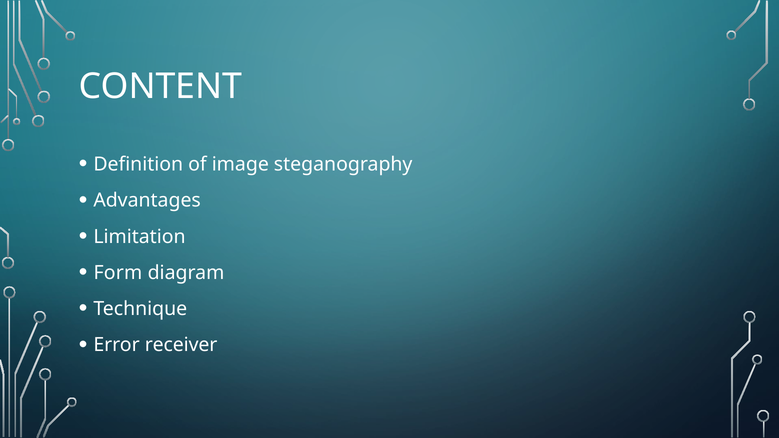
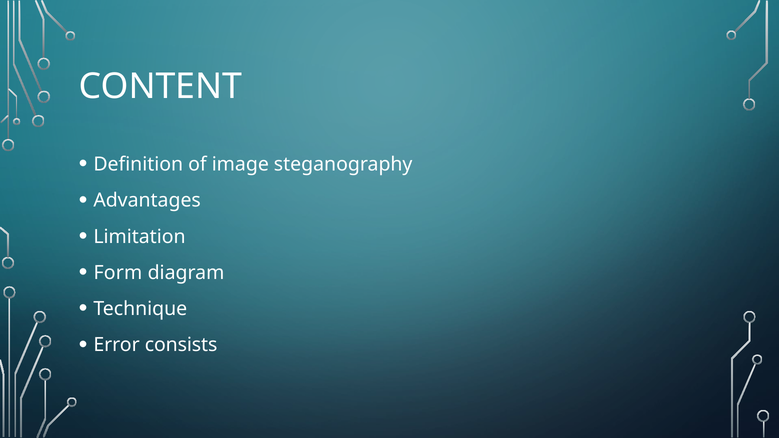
receiver: receiver -> consists
